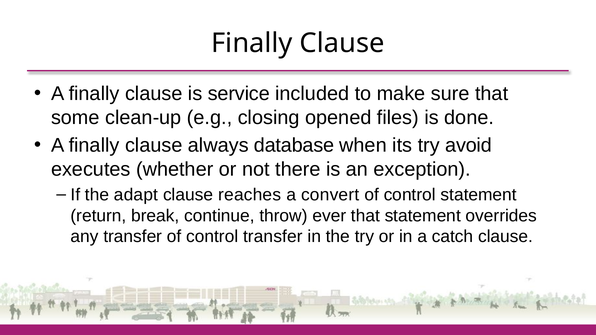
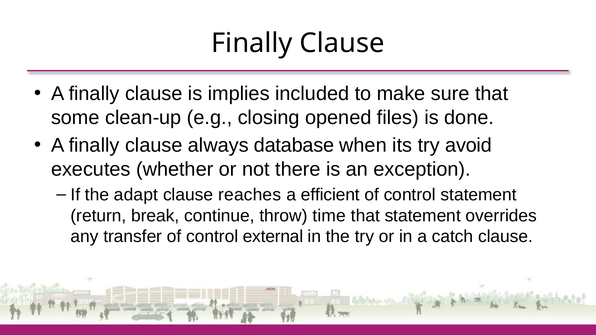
service: service -> implies
convert: convert -> efficient
ever: ever -> time
control transfer: transfer -> external
